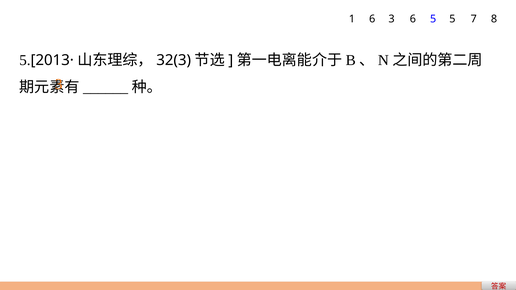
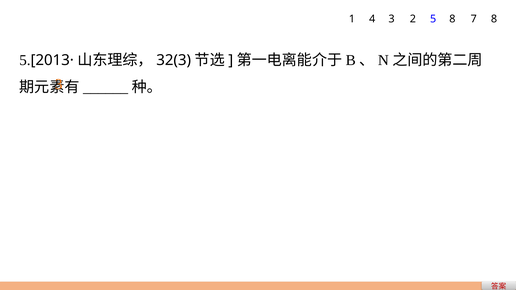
1 6: 6 -> 4
3 6: 6 -> 2
5 5: 5 -> 8
